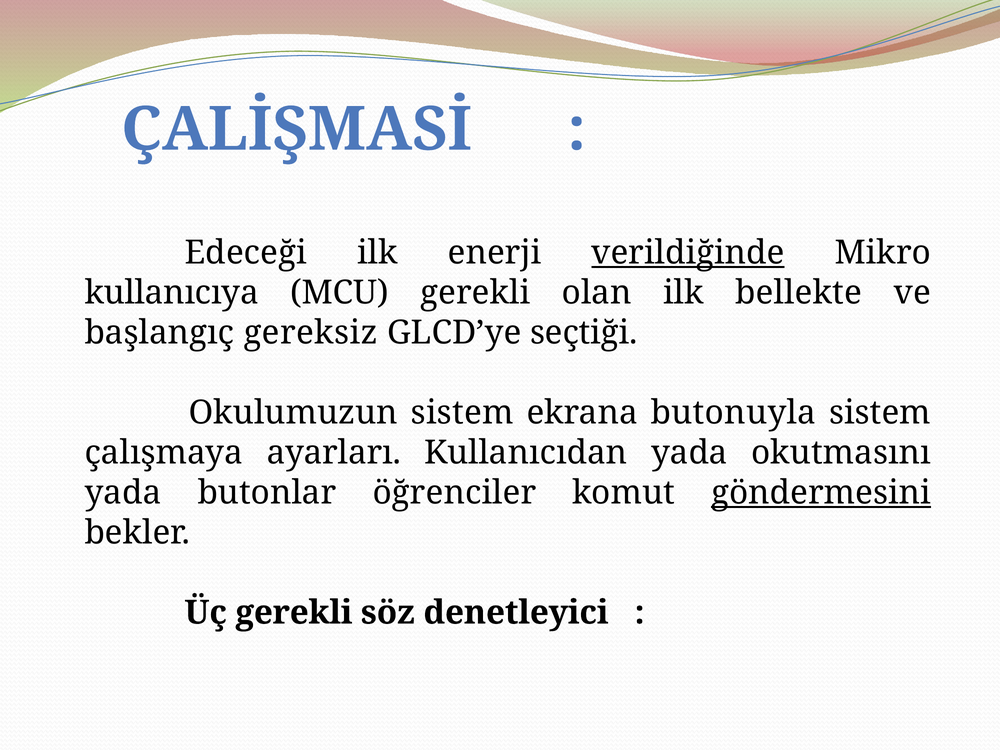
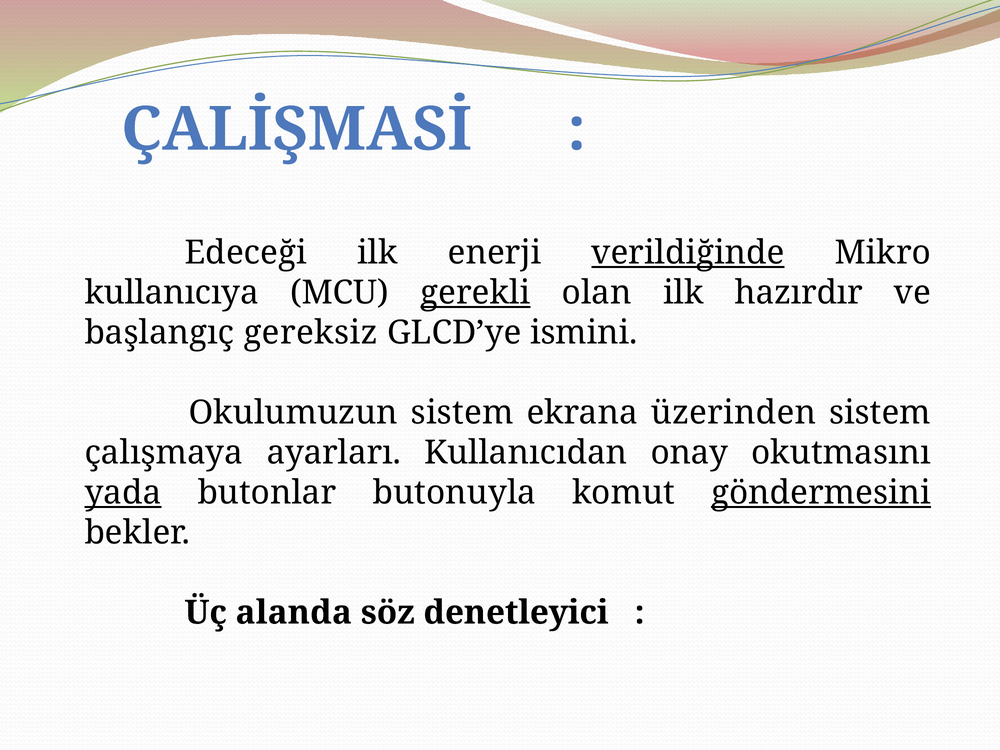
gerekli at (475, 293) underline: none -> present
bellekte: bellekte -> hazırdır
seçtiği: seçtiği -> ismini
butonuyla: butonuyla -> üzerinden
Kullanıcıdan yada: yada -> onay
yada at (123, 493) underline: none -> present
öğrenciler: öğrenciler -> butonuyla
Üç gerekli: gerekli -> alanda
